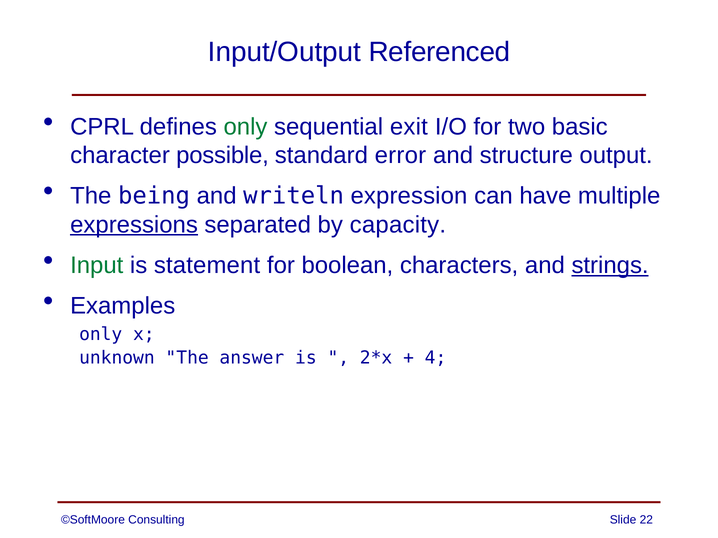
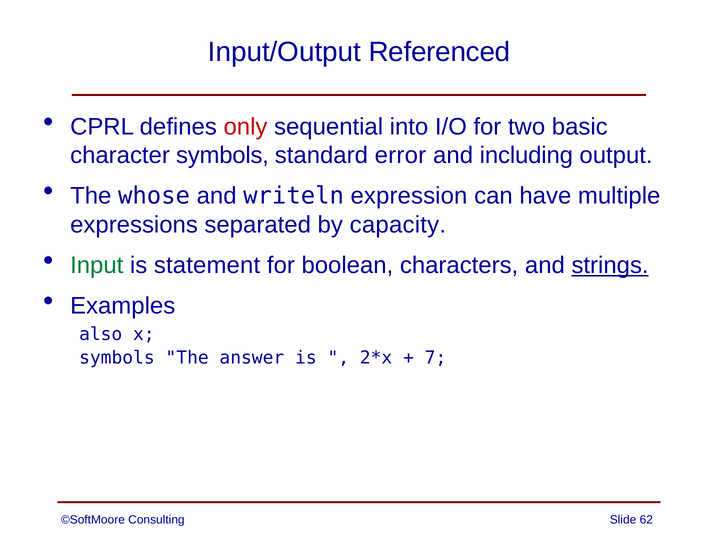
only at (246, 127) colour: green -> red
exit: exit -> into
character possible: possible -> symbols
structure: structure -> including
being: being -> whose
expressions underline: present -> none
only at (101, 335): only -> also
unknown at (117, 358): unknown -> symbols
4: 4 -> 7
22: 22 -> 62
